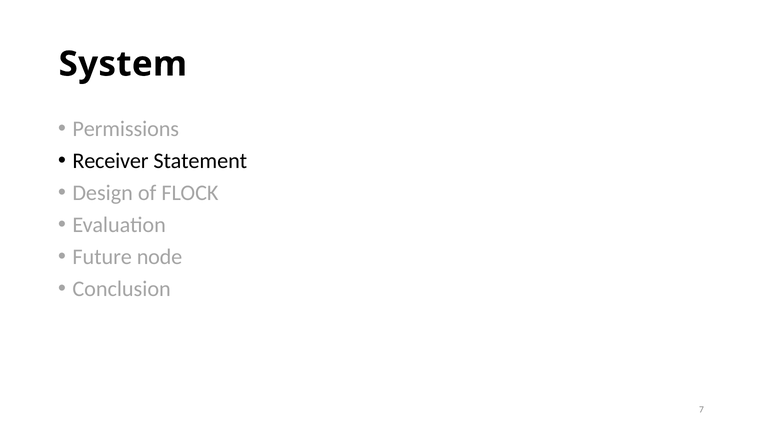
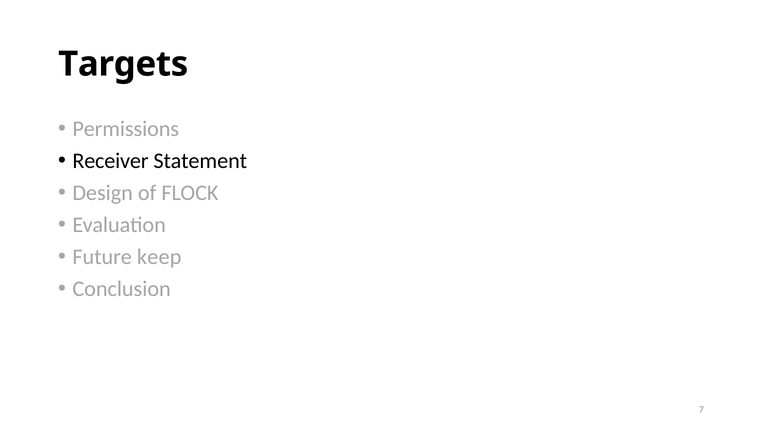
System: System -> Targets
node: node -> keep
